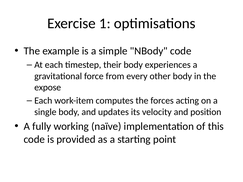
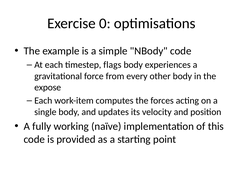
1: 1 -> 0
their: their -> flags
